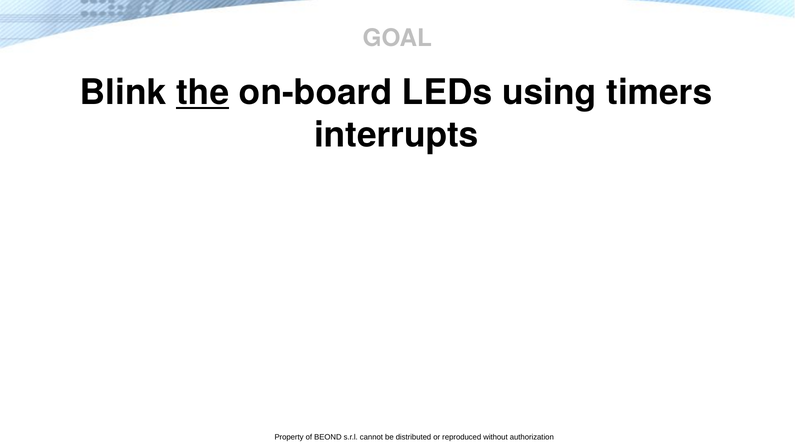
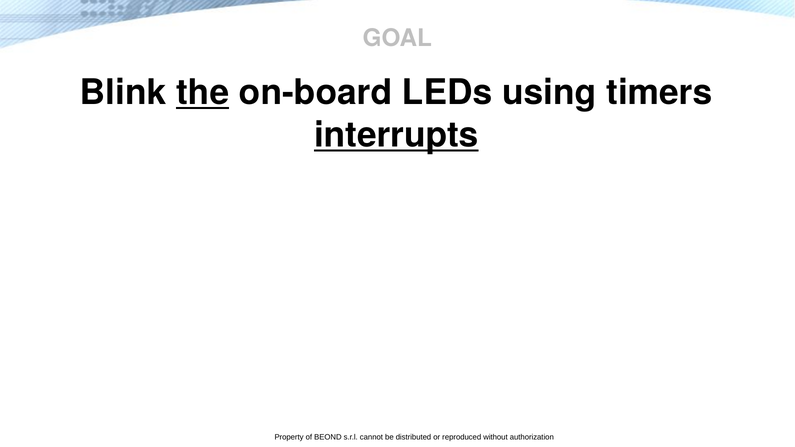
interrupts underline: none -> present
